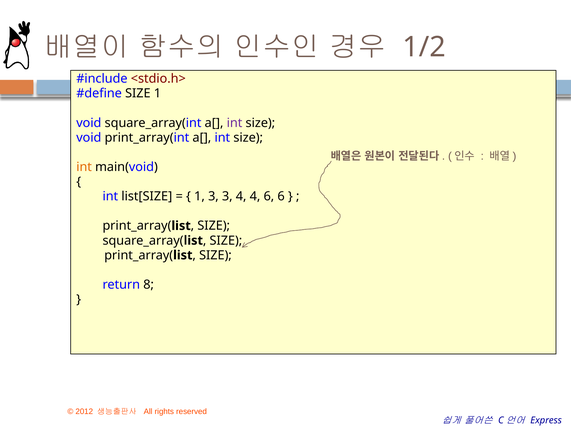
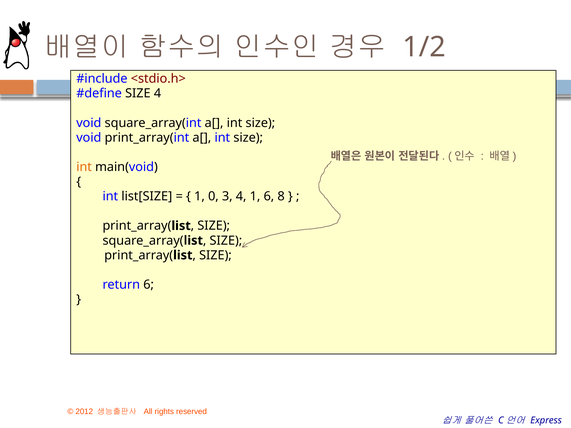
SIZE 1: 1 -> 4
int at (235, 123) colour: purple -> black
1 3: 3 -> 0
4 4: 4 -> 1
6 6: 6 -> 8
return 8: 8 -> 6
